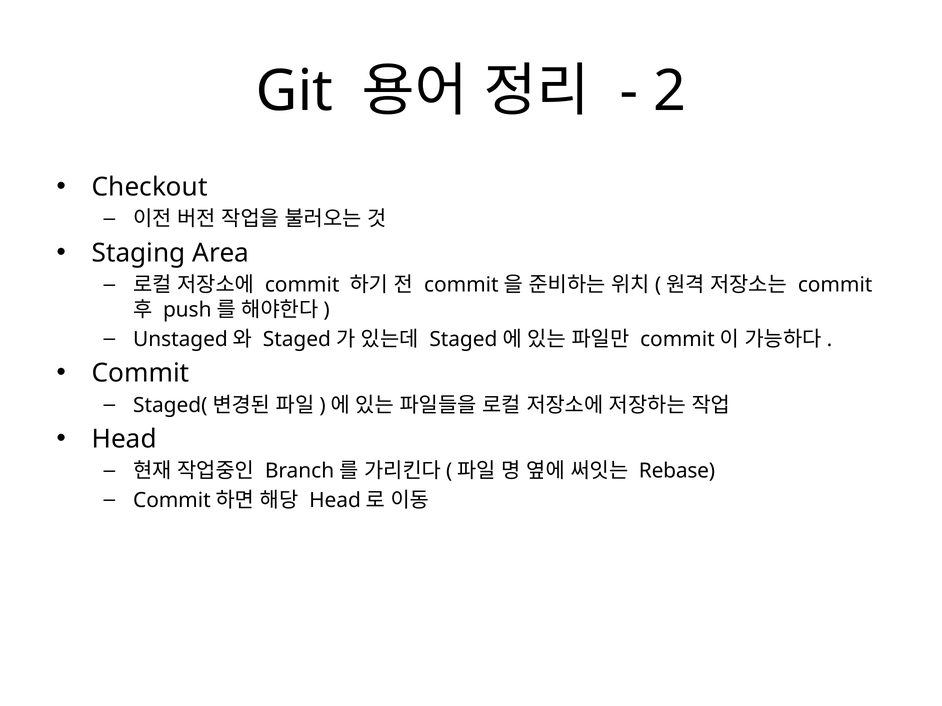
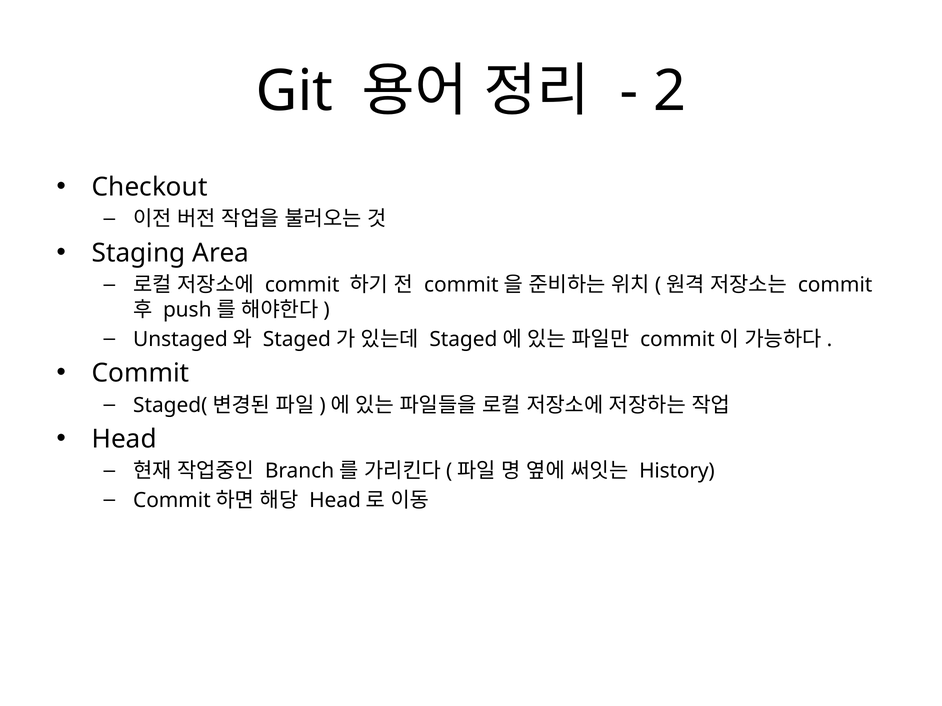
Rebase: Rebase -> History
